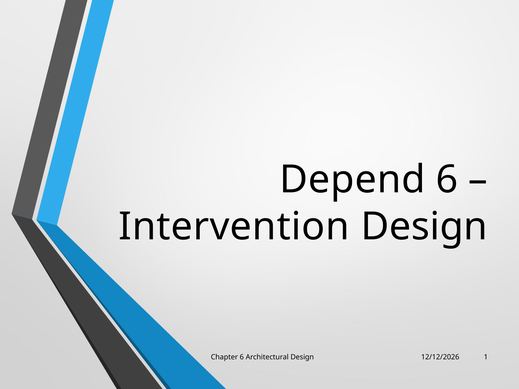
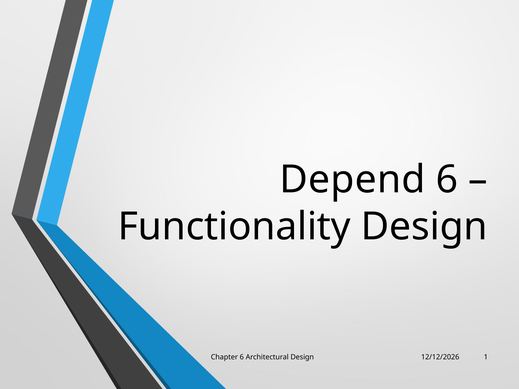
Intervention: Intervention -> Functionality
